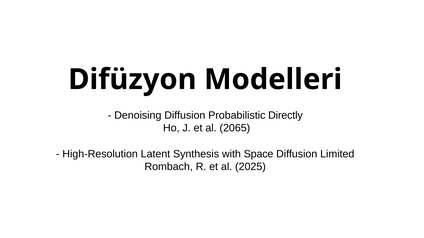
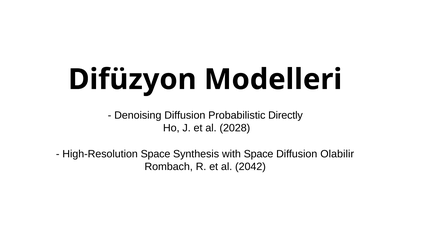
2065: 2065 -> 2028
High-Resolution Latent: Latent -> Space
Limited: Limited -> Olabilir
2025: 2025 -> 2042
